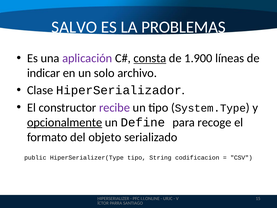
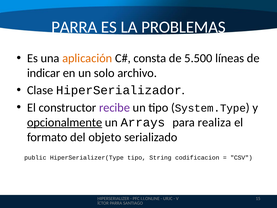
SALVO at (74, 27): SALVO -> PARRA
aplicación colour: purple -> orange
consta underline: present -> none
1.900: 1.900 -> 5.500
Define: Define -> Arrays
recoge: recoge -> realiza
